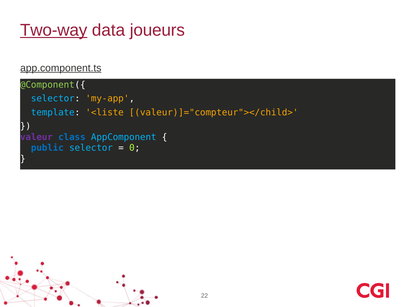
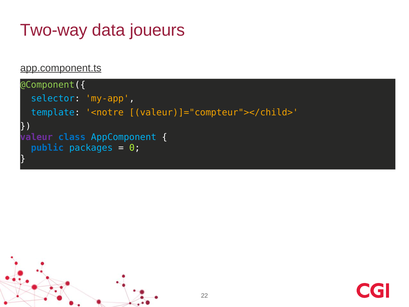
Two-way underline: present -> none
<liste: <liste -> <notre
public selector: selector -> packages
